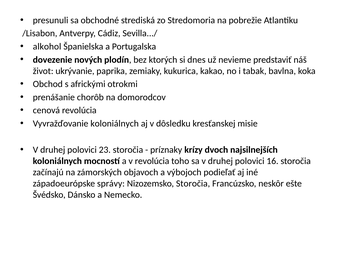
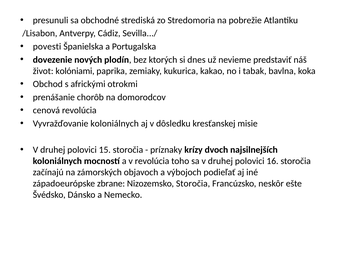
alkohol: alkohol -> povesti
ukrývanie: ukrývanie -> kolóniami
23: 23 -> 15
správy: správy -> zbrane
